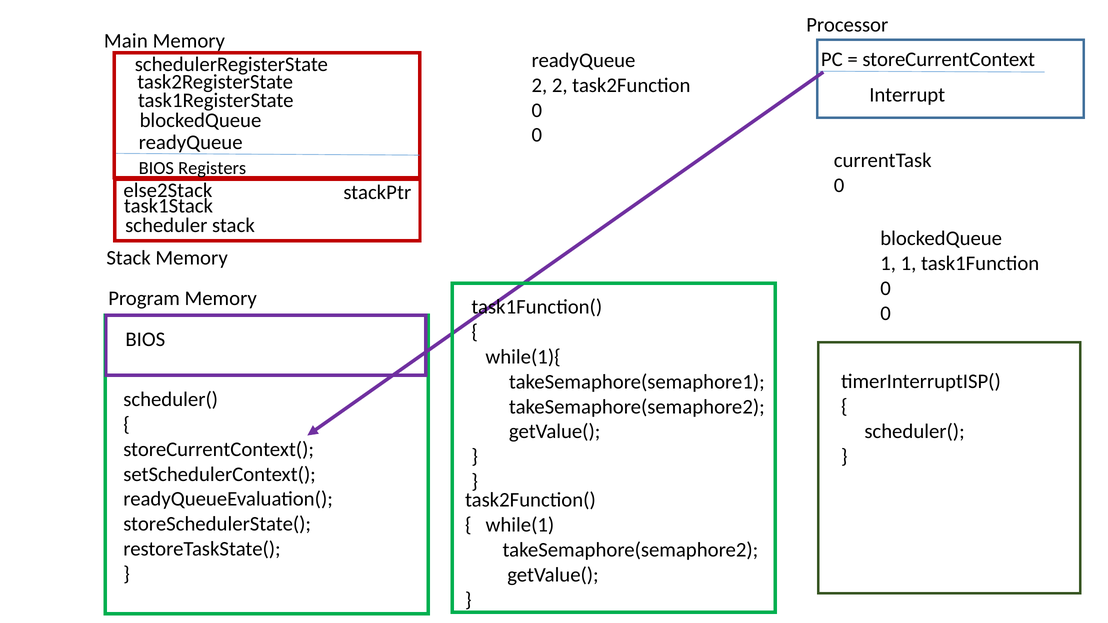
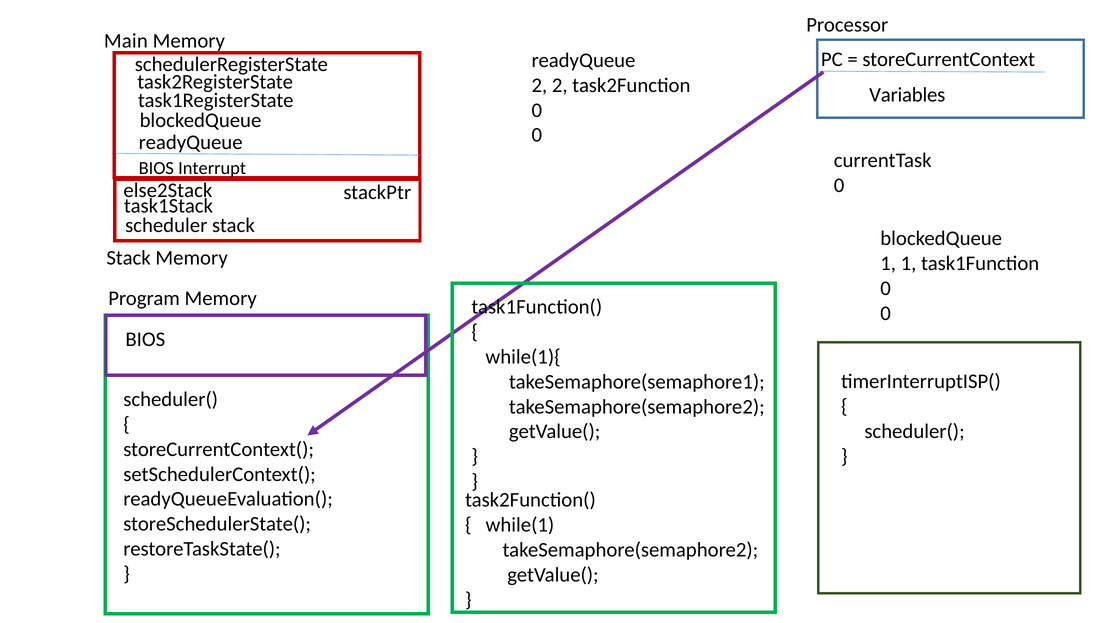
Interrupt: Interrupt -> Variables
Registers: Registers -> Interrupt
